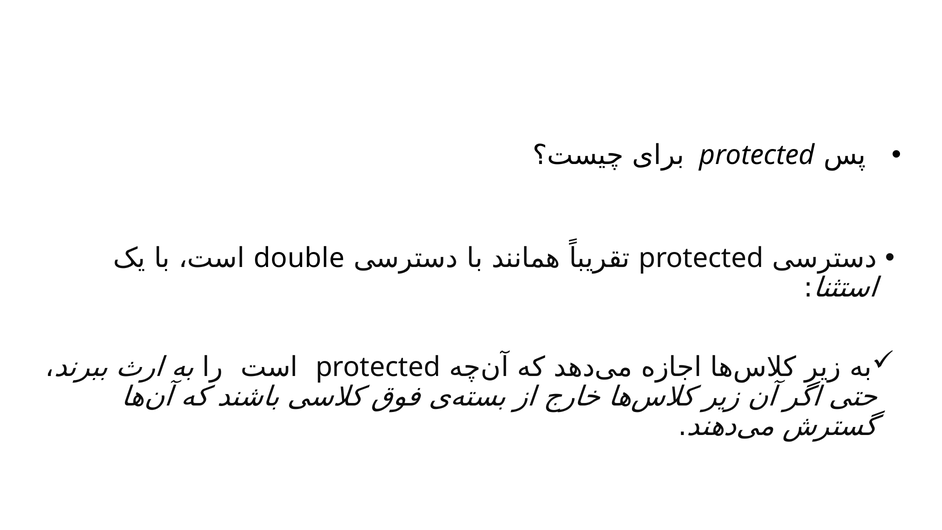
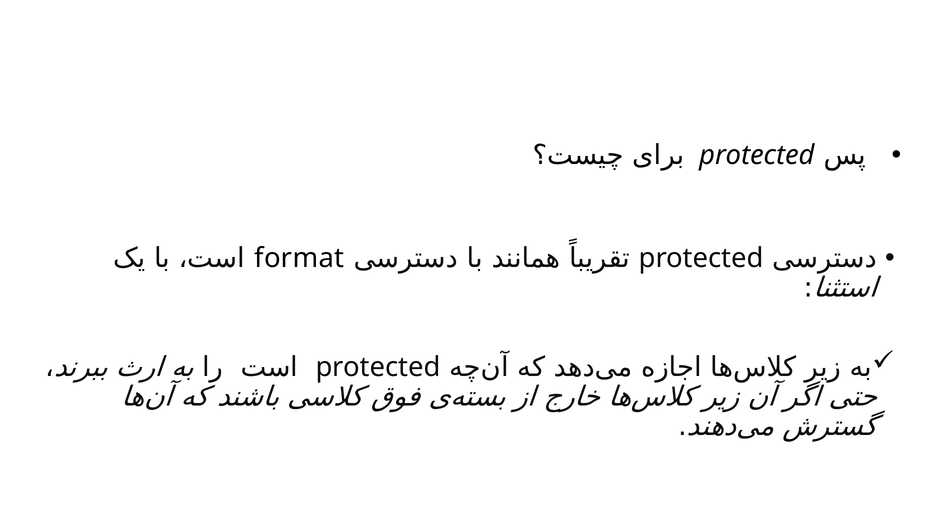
double: double -> format
